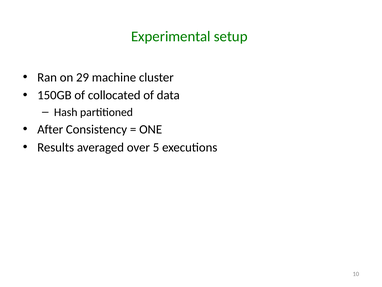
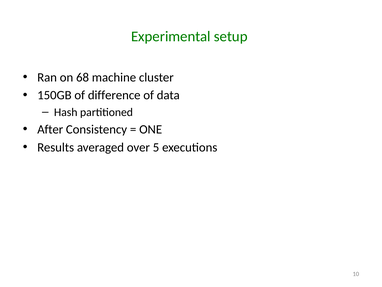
29: 29 -> 68
collocated: collocated -> difference
